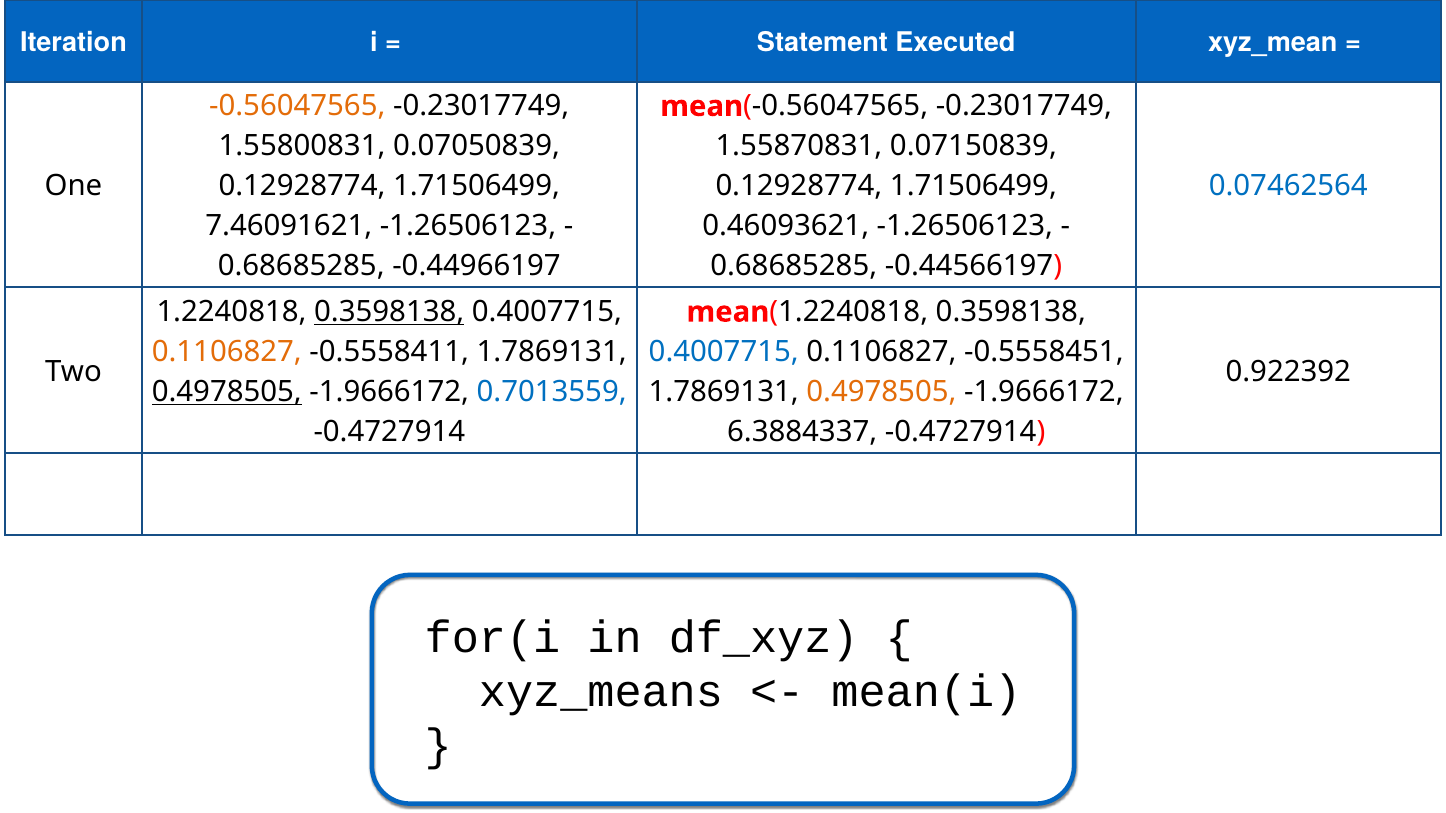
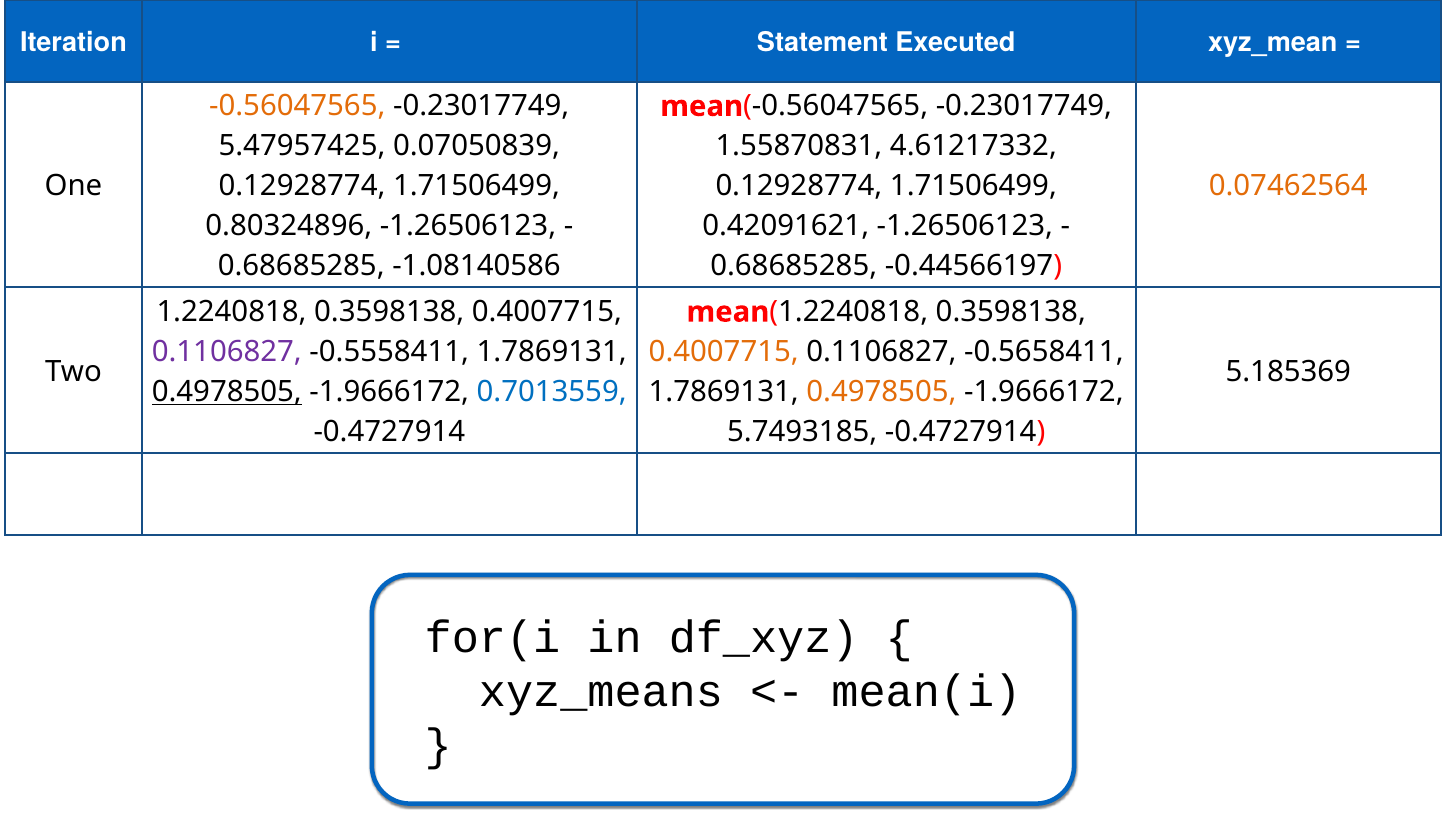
1.55800831: 1.55800831 -> 5.47957425
0.07150839: 0.07150839 -> 4.61217332
0.07462564 colour: blue -> orange
7.46091621: 7.46091621 -> 0.80324896
0.46093621: 0.46093621 -> 0.42091621
-0.44966197: -0.44966197 -> -1.08140586
0.3598138 at (389, 312) underline: present -> none
0.1106827 at (227, 352) colour: orange -> purple
0.4007715 at (724, 352) colour: blue -> orange
-0.5558451: -0.5558451 -> -0.5658411
0.922392: 0.922392 -> 5.185369
6.3884337: 6.3884337 -> 5.7493185
